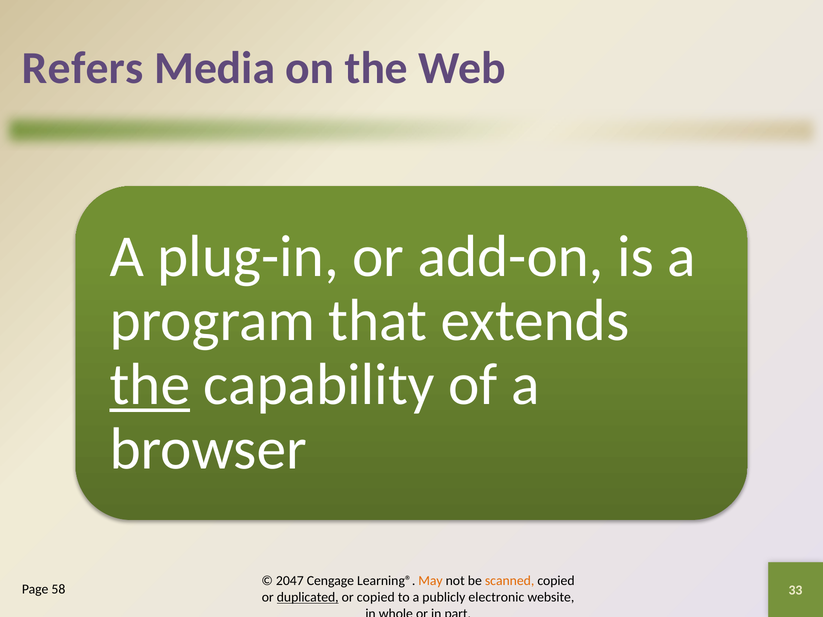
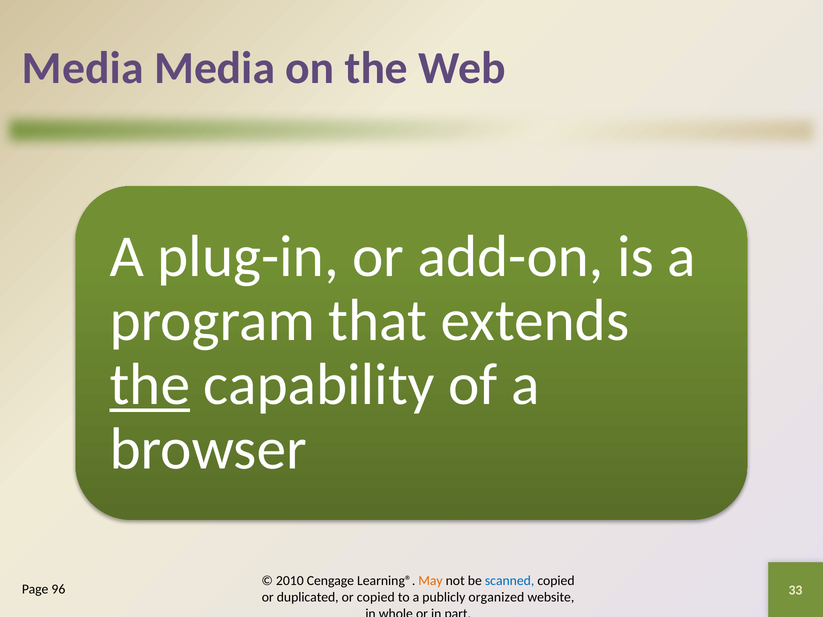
Refers at (83, 68): Refers -> Media
2047: 2047 -> 2010
scanned colour: orange -> blue
58: 58 -> 96
duplicated underline: present -> none
electronic: electronic -> organized
